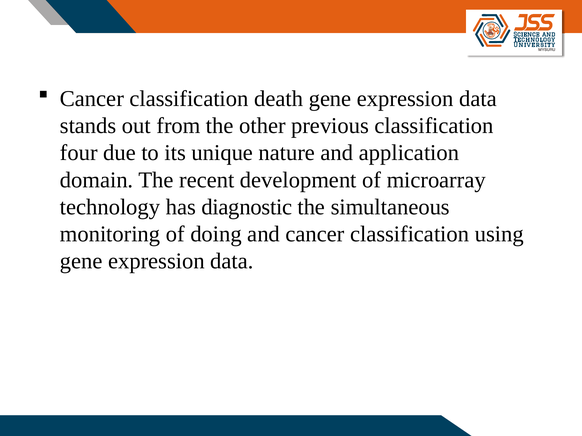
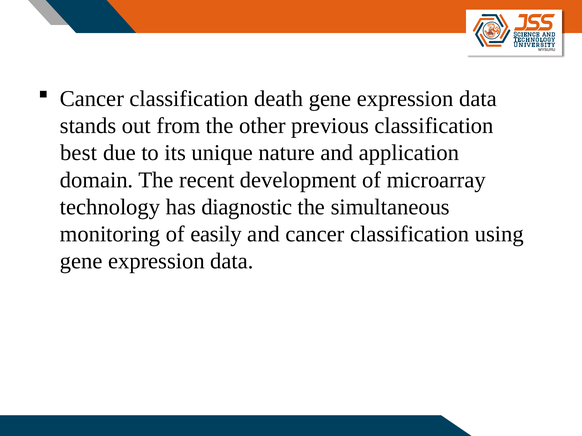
four: four -> best
doing: doing -> easily
